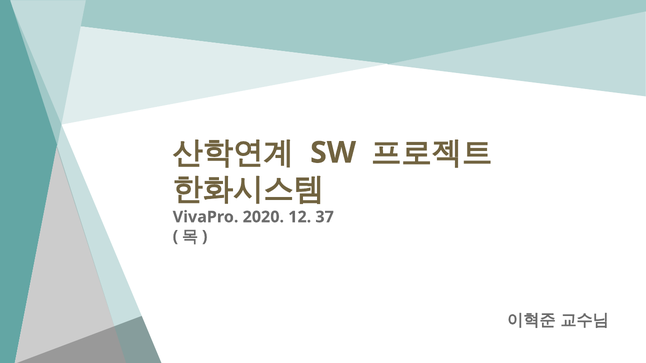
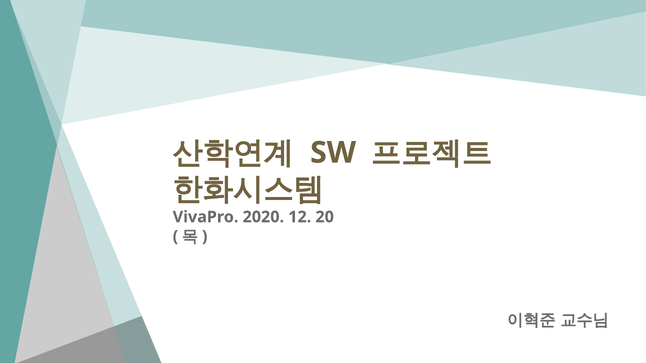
37: 37 -> 20
